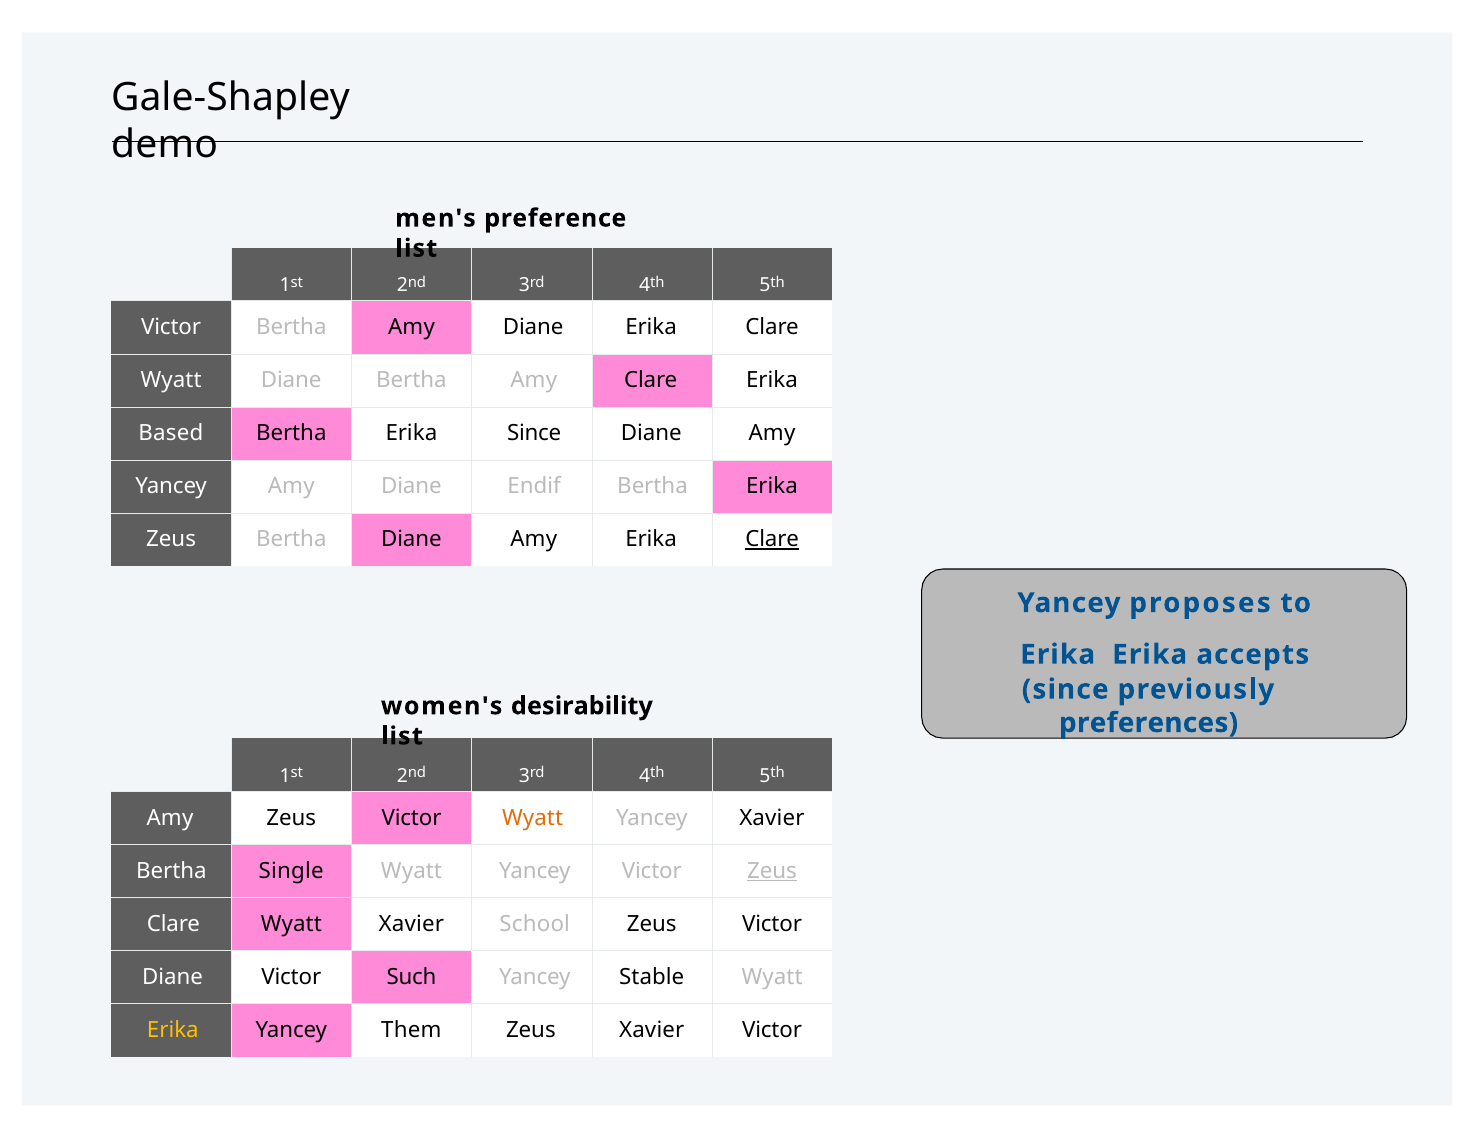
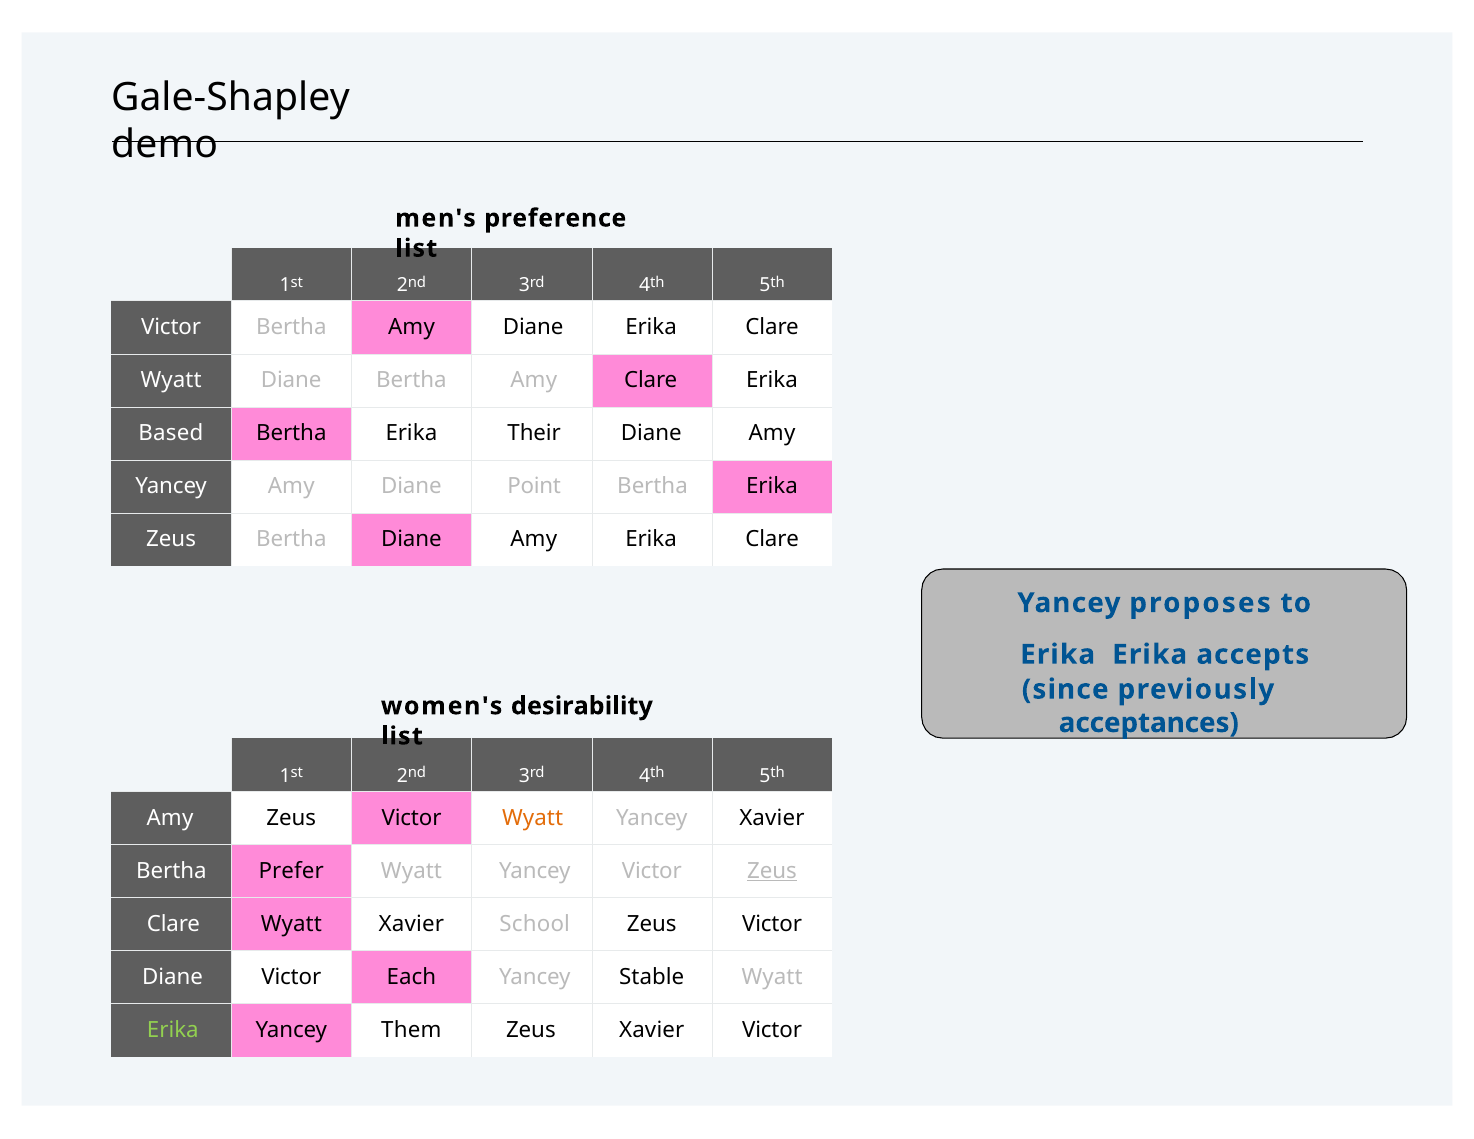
Erika Since: Since -> Their
Endif: Endif -> Point
Clare at (772, 539) underline: present -> none
preferences: preferences -> acceptances
Single: Single -> Prefer
Such: Such -> Each
Erika at (173, 1030) colour: yellow -> light green
